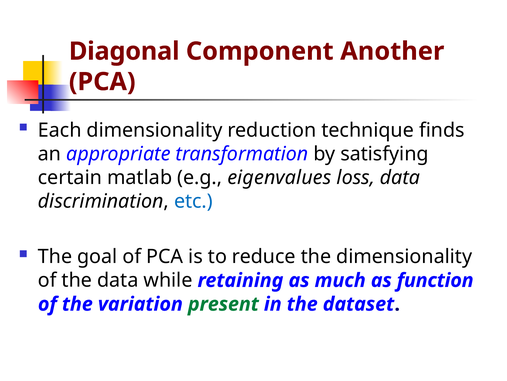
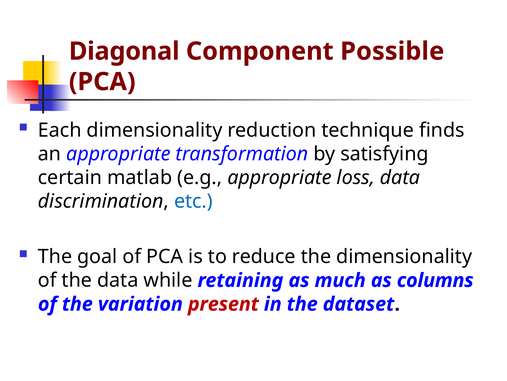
Another: Another -> Possible
e.g eigenvalues: eigenvalues -> appropriate
function: function -> columns
present colour: green -> red
